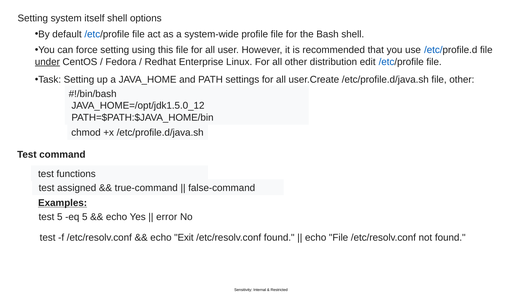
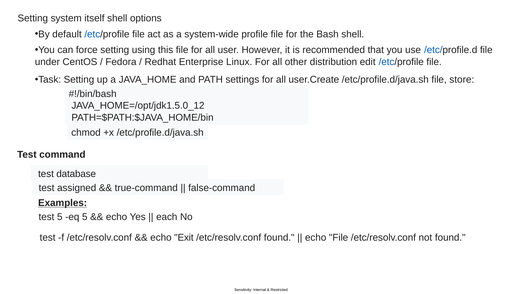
under underline: present -> none
file other: other -> store
functions: functions -> database
error: error -> each
